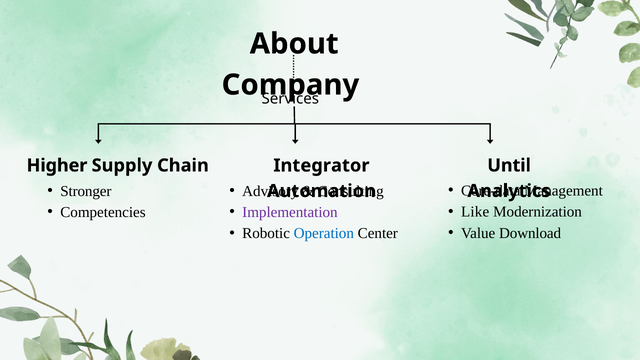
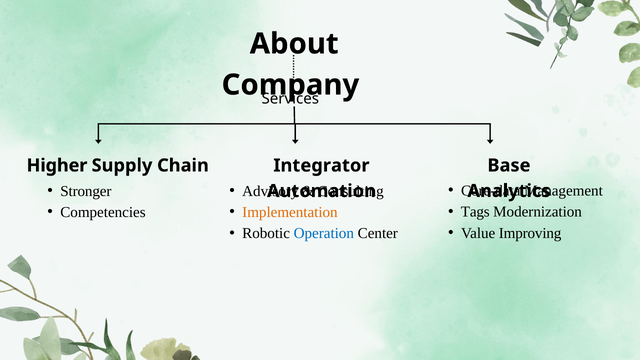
Until: Until -> Base
Like: Like -> Tags
Implementation colour: purple -> orange
Download: Download -> Improving
